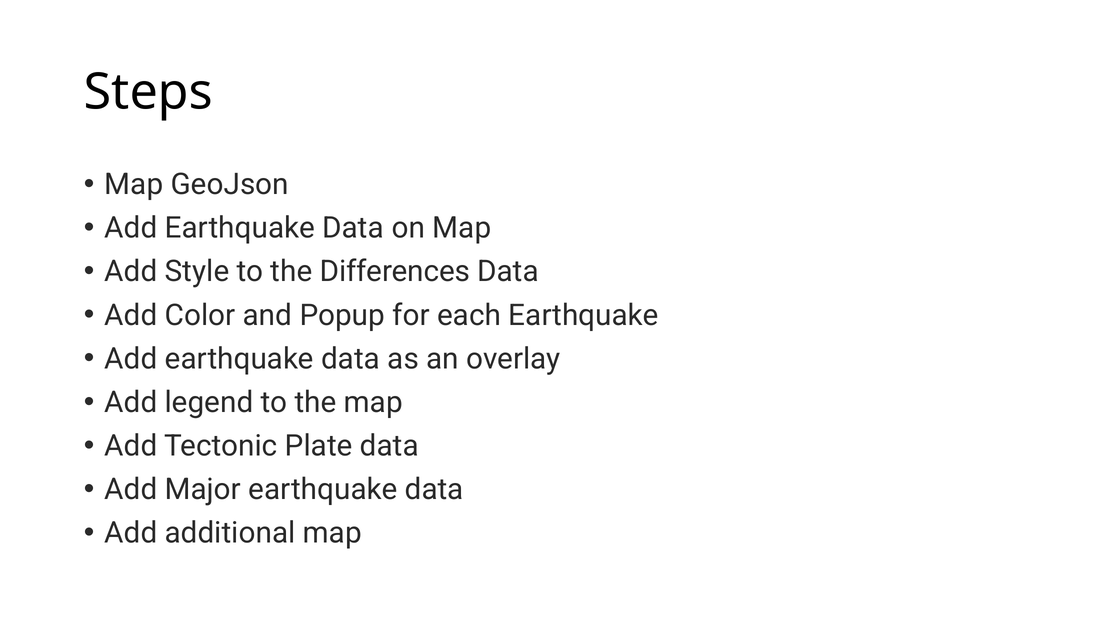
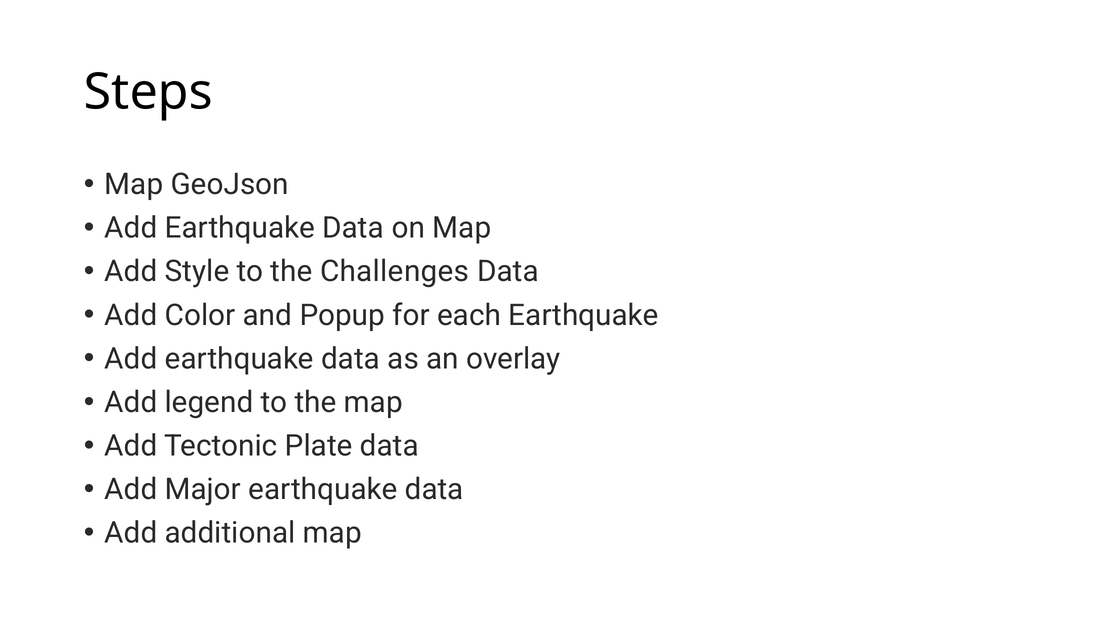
Differences: Differences -> Challenges
